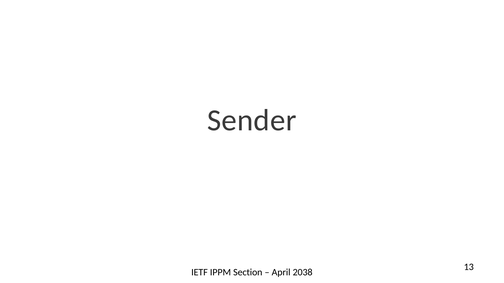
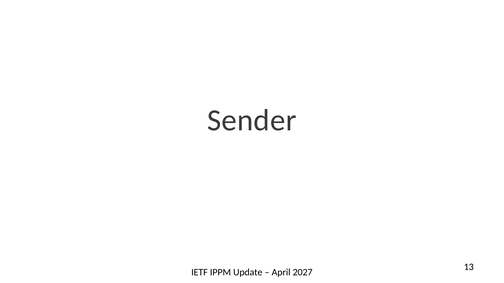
Section: Section -> Update
2038: 2038 -> 2027
